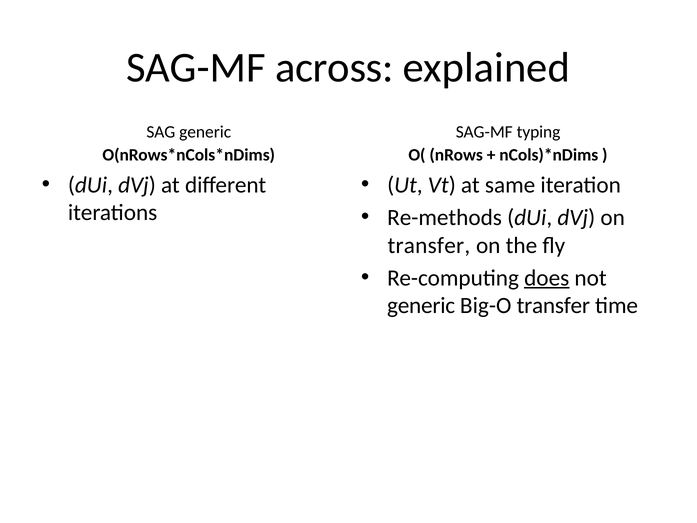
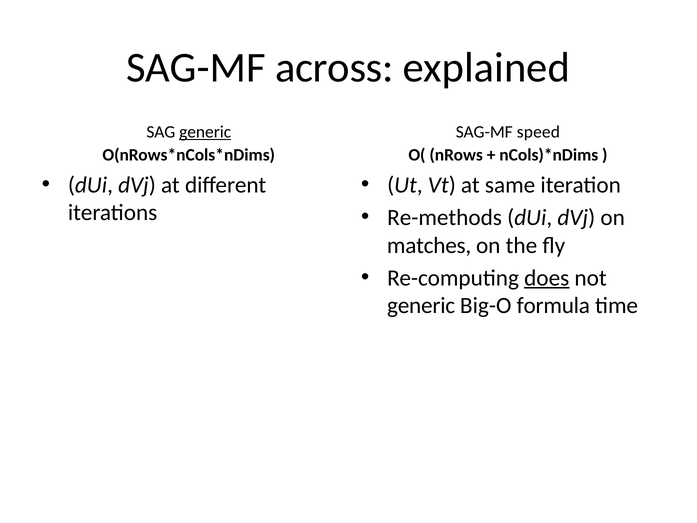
generic at (205, 132) underline: none -> present
typing: typing -> speed
transfer at (429, 245): transfer -> matches
Big-O transfer: transfer -> formula
